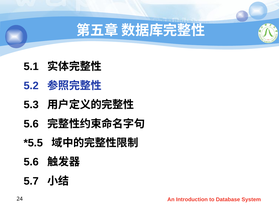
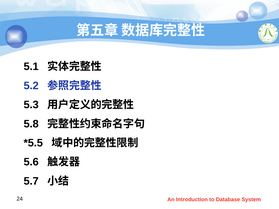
5.6 at (31, 124): 5.6 -> 5.8
